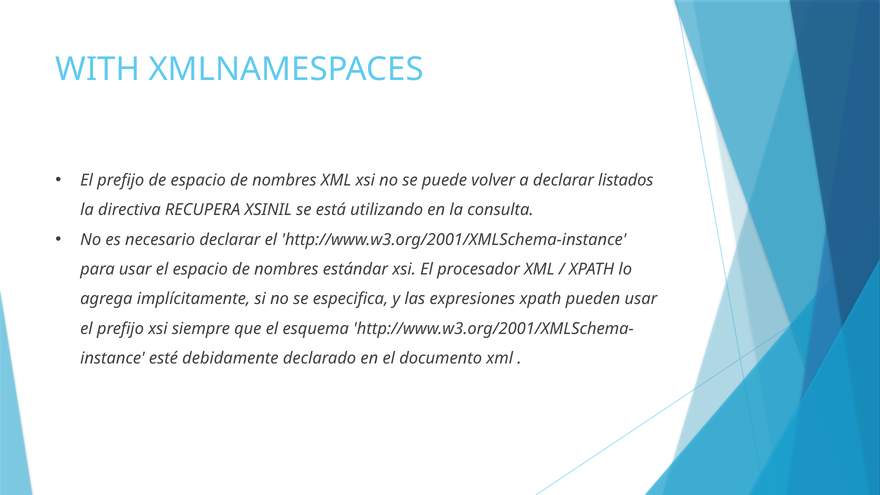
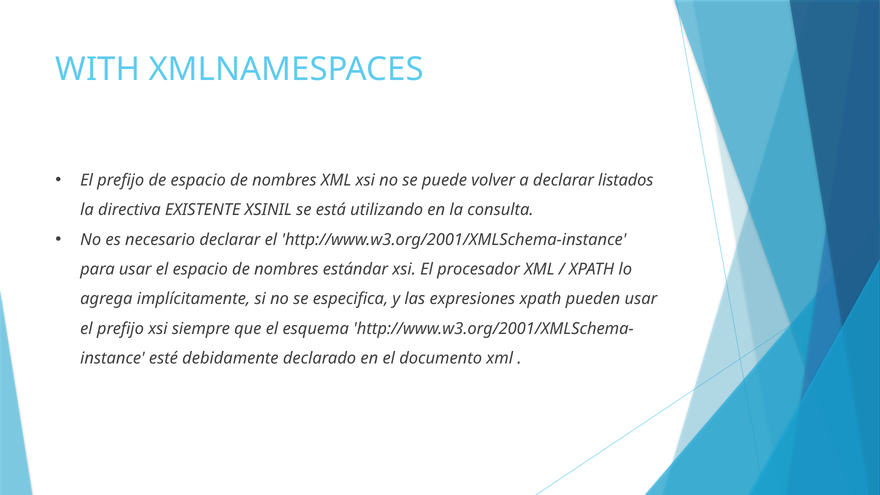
RECUPERA: RECUPERA -> EXISTENTE
